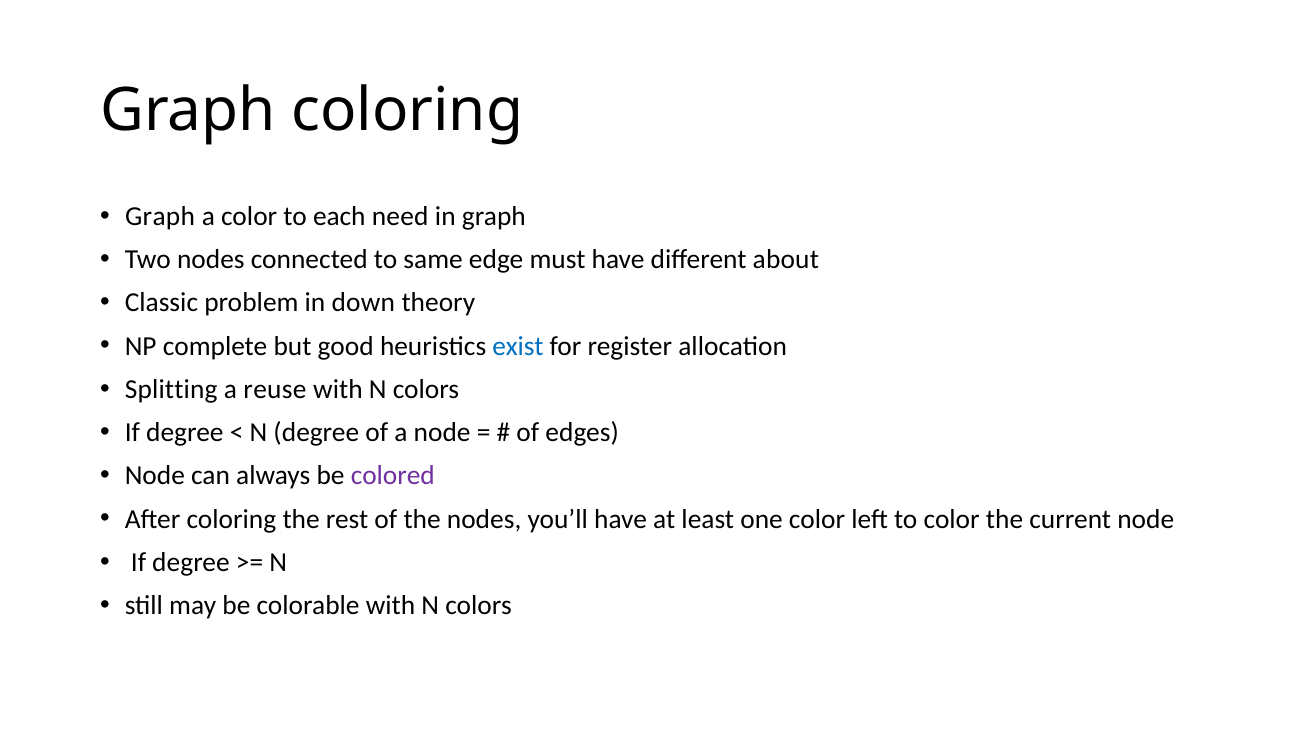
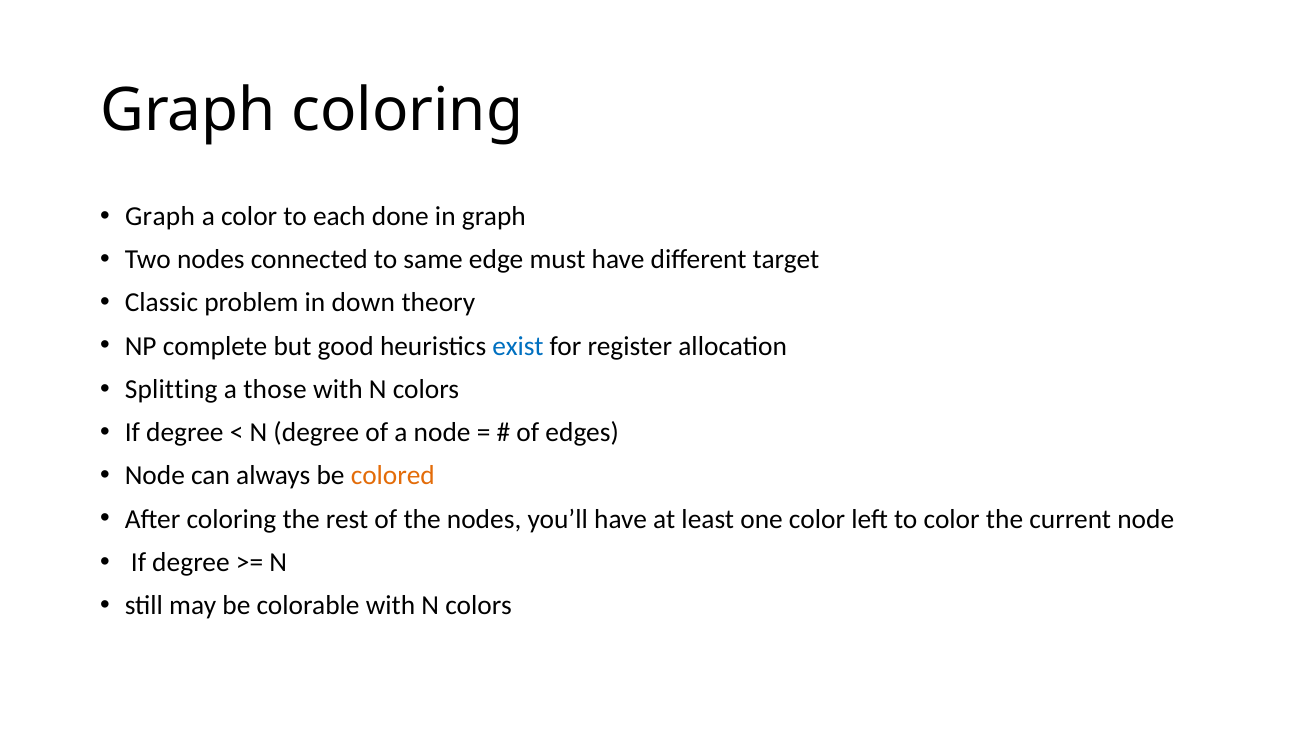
need: need -> done
about: about -> target
reuse: reuse -> those
colored colour: purple -> orange
